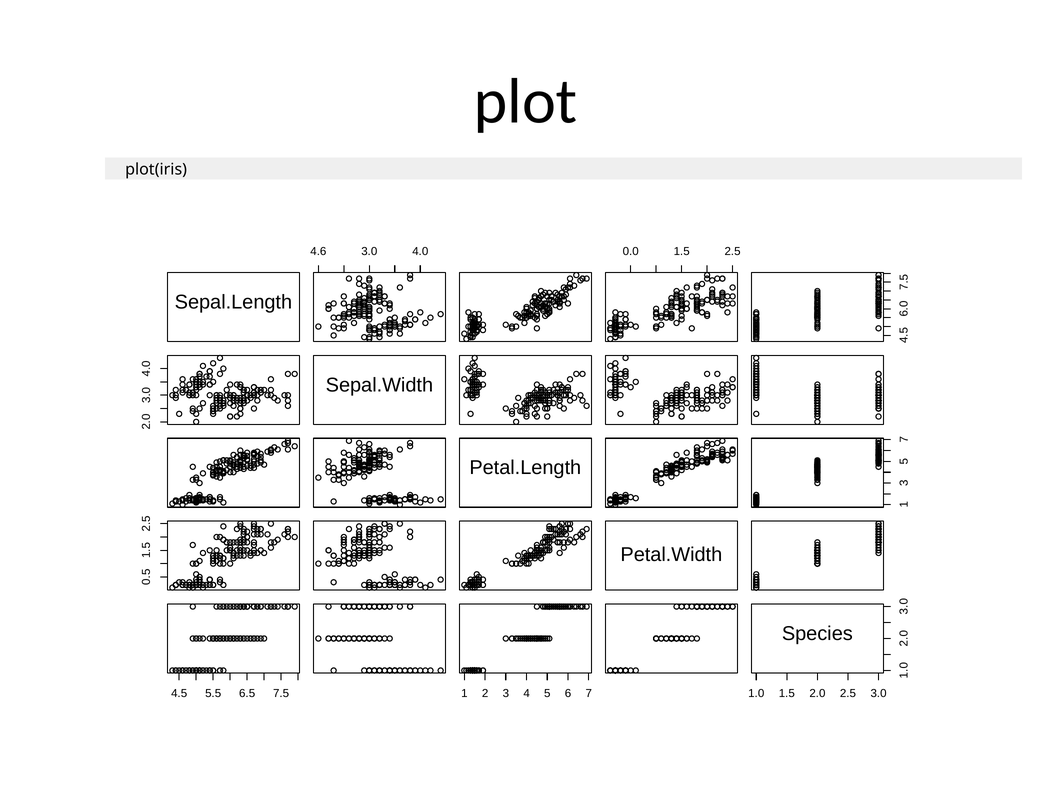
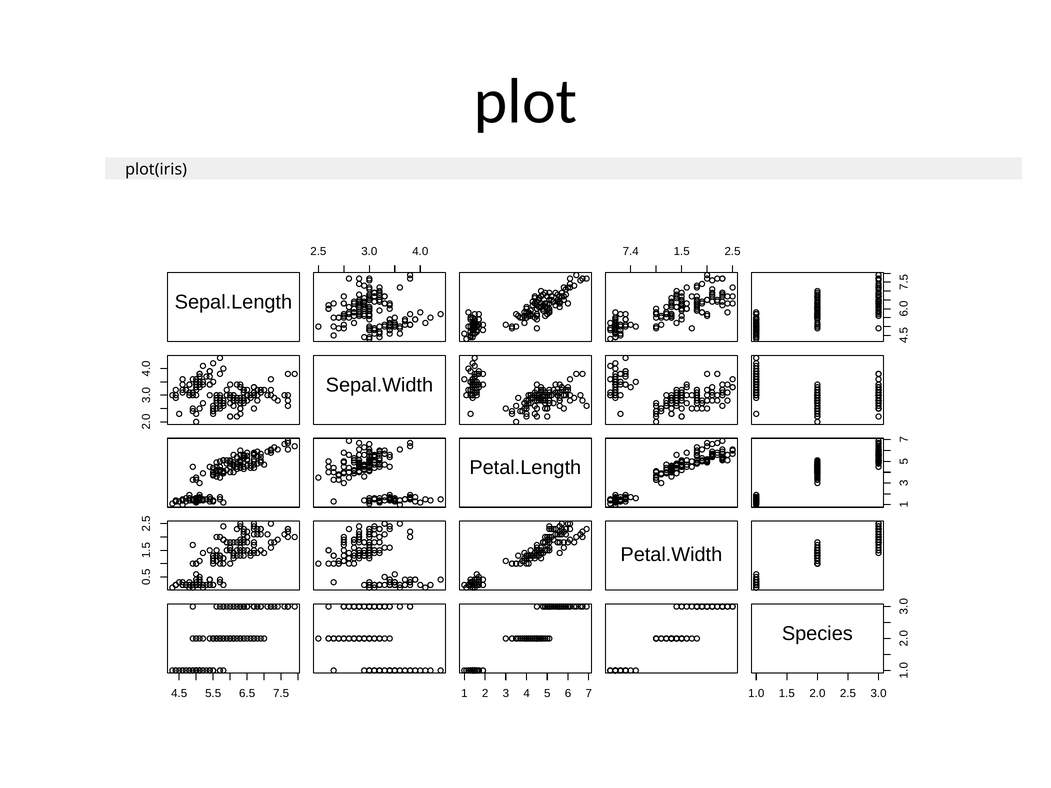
4.6 at (318, 251): 4.6 -> 2.5
0.0: 0.0 -> 7.4
